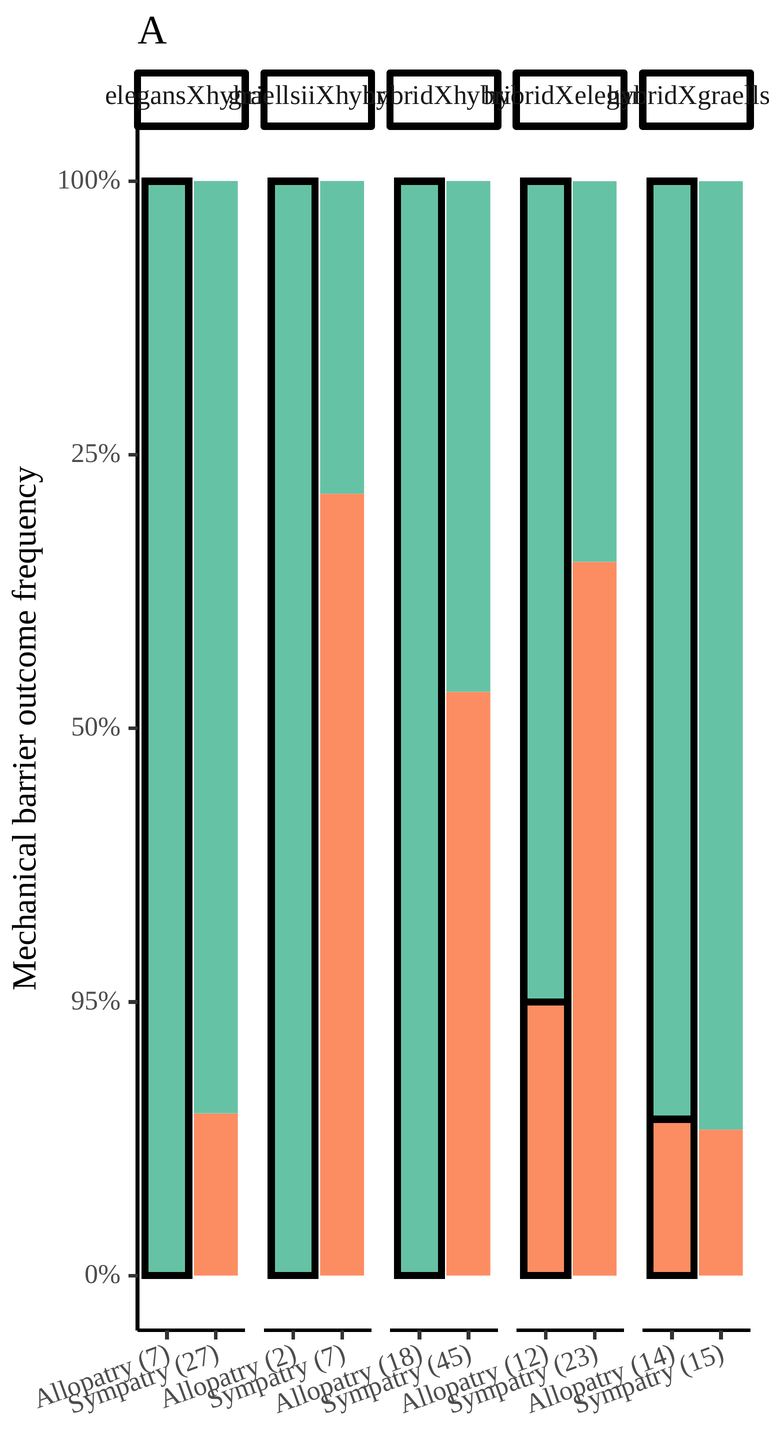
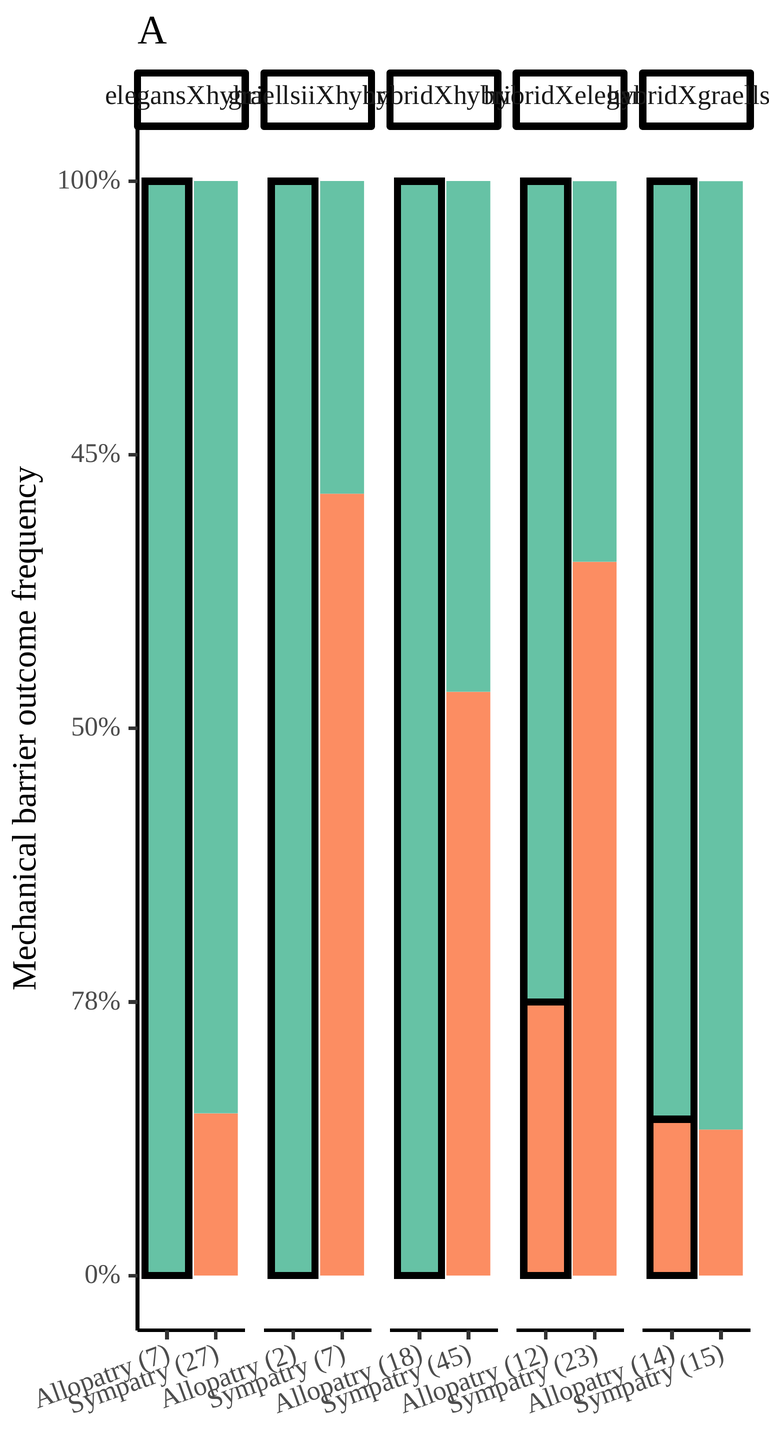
25%: 25% -> 45%
95%: 95% -> 78%
